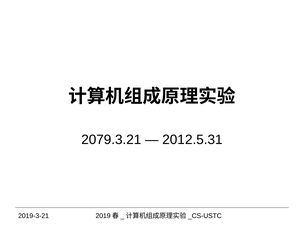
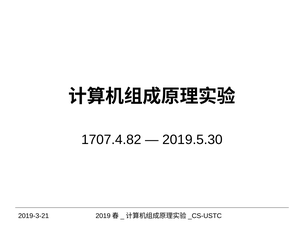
2079.3.21: 2079.3.21 -> 1707.4.82
2012.5.31: 2012.5.31 -> 2019.5.30
